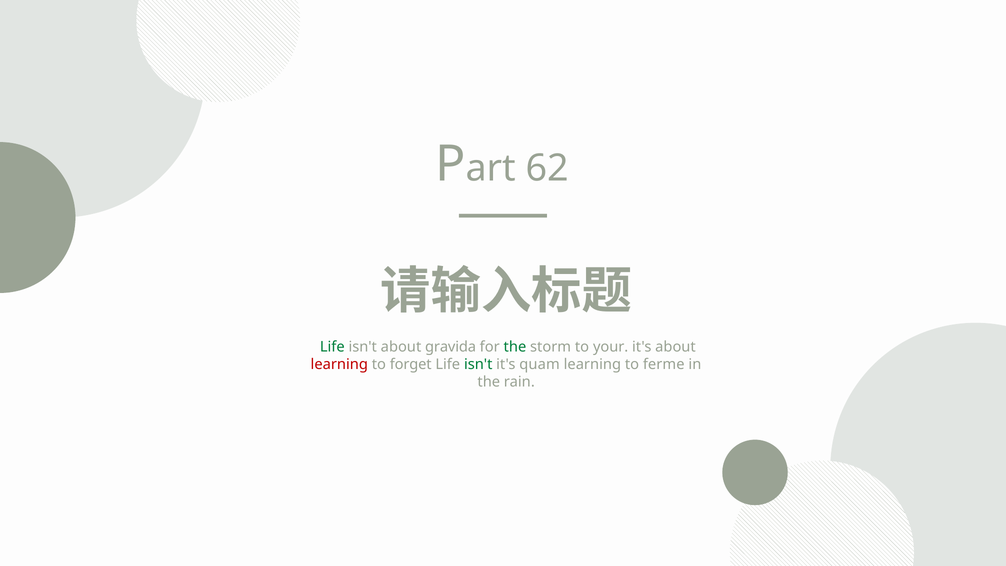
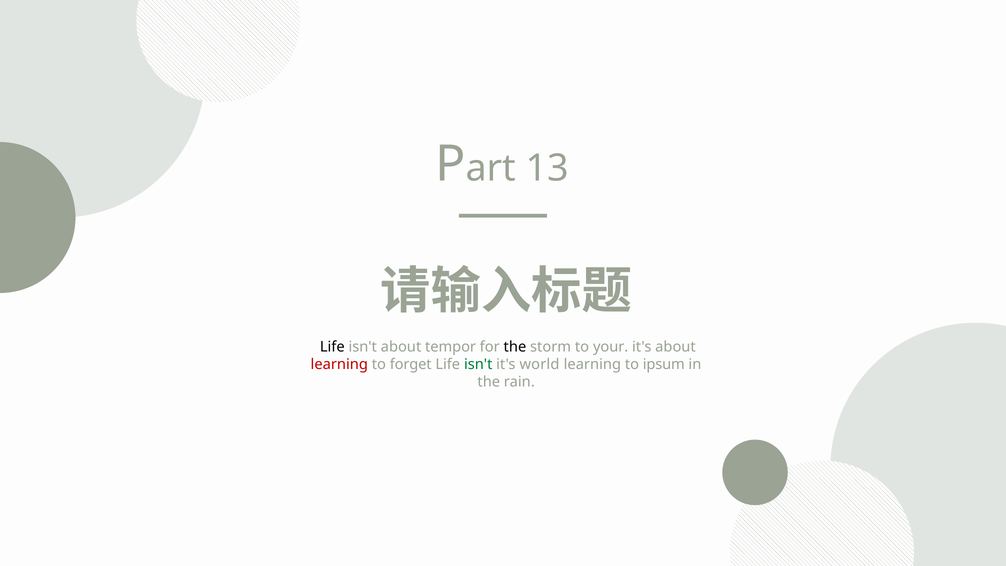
62: 62 -> 13
Life at (332, 347) colour: green -> black
gravida: gravida -> tempor
the at (515, 347) colour: green -> black
quam: quam -> world
ferme: ferme -> ipsum
